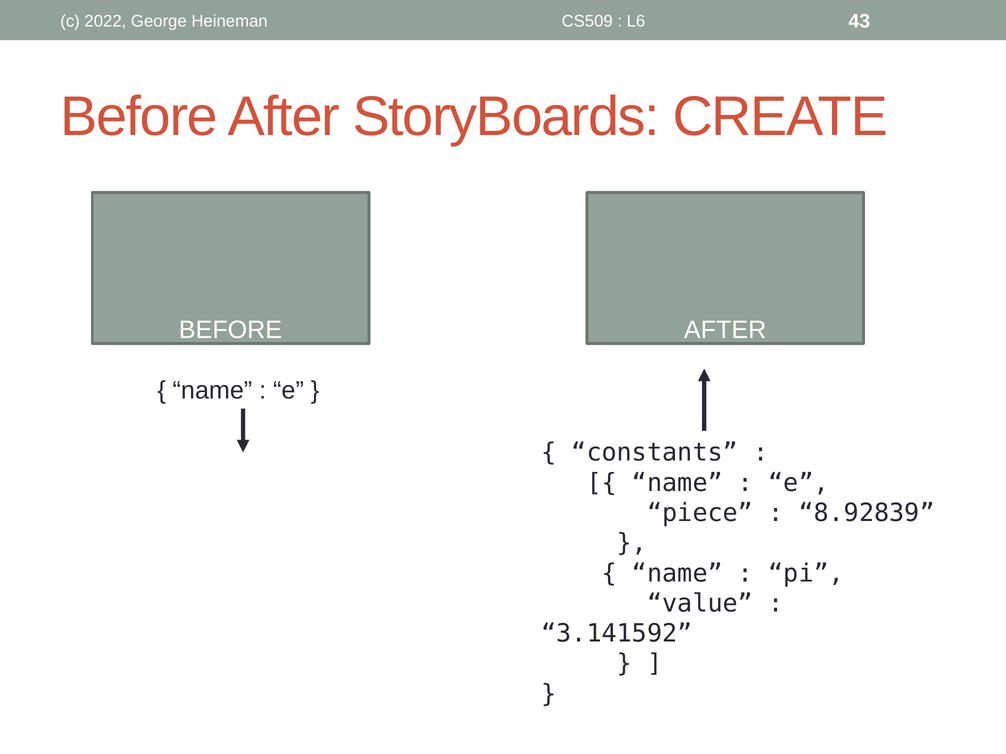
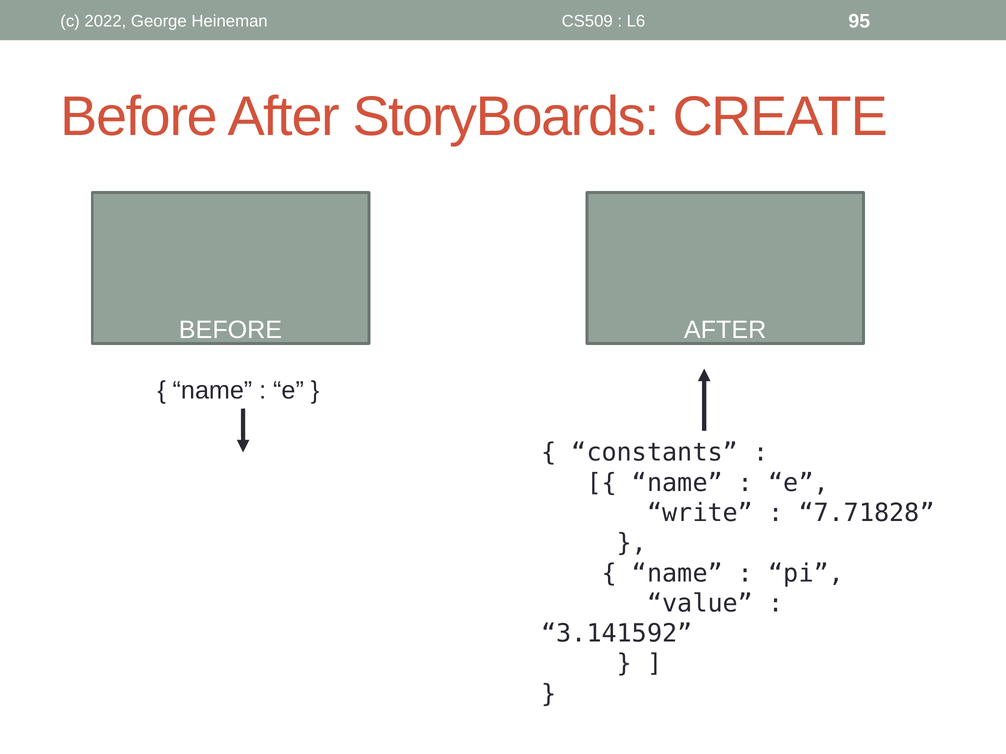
43: 43 -> 95
piece: piece -> write
8.92839: 8.92839 -> 7.71828
